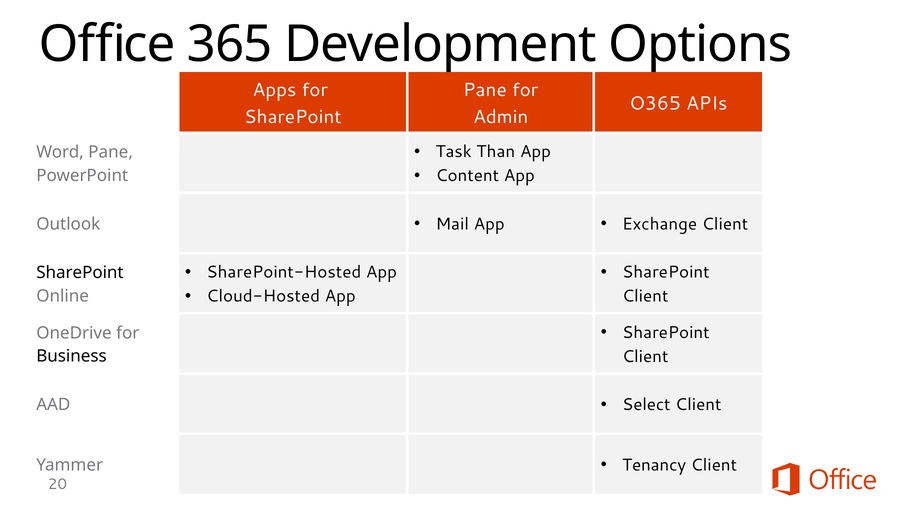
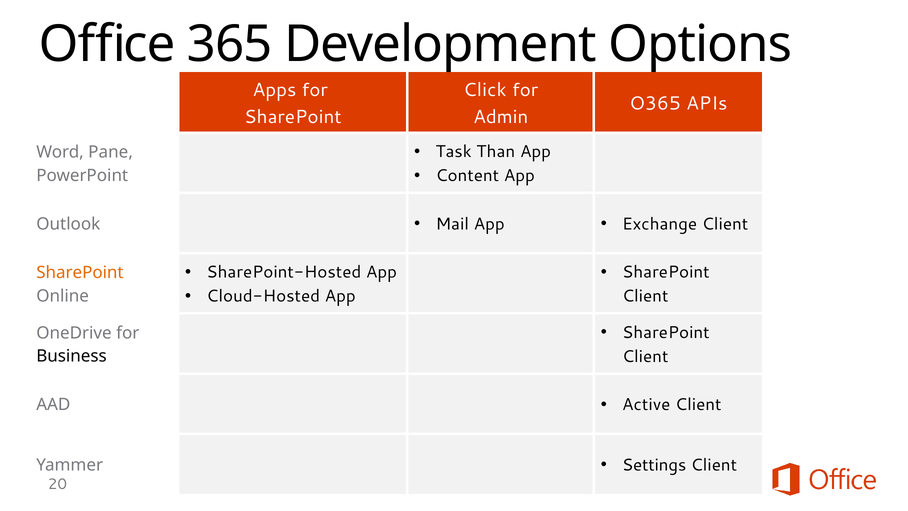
Pane at (485, 90): Pane -> Click
SharePoint at (80, 273) colour: black -> orange
Select: Select -> Active
Tenancy: Tenancy -> Settings
